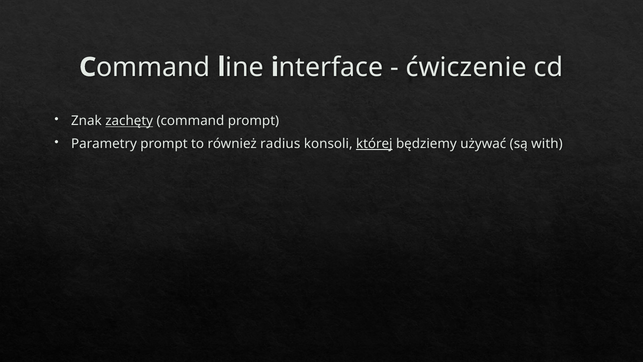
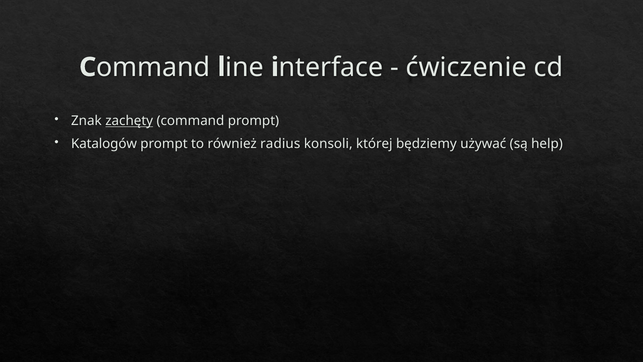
Parametry: Parametry -> Katalogów
której underline: present -> none
with: with -> help
